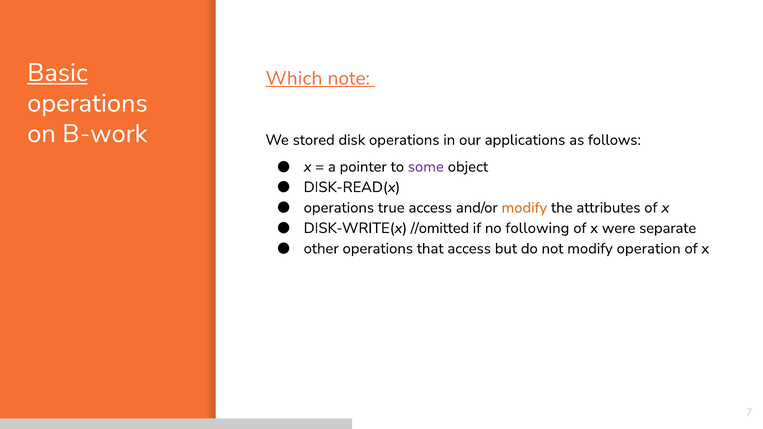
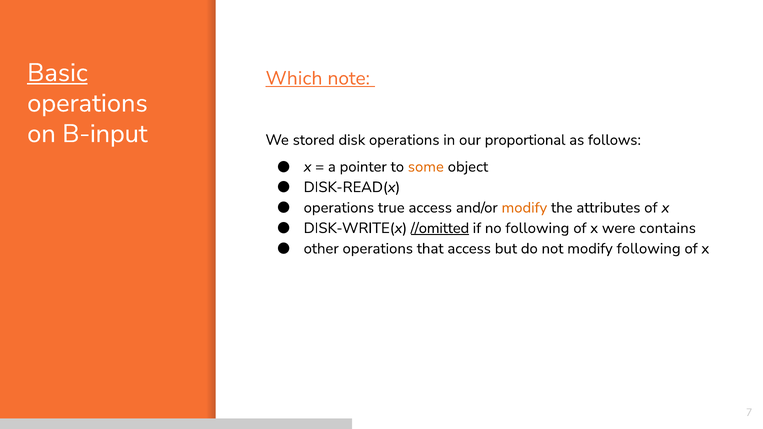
B-work: B-work -> B-input
applications: applications -> proportional
some colour: purple -> orange
//omitted underline: none -> present
separate: separate -> contains
modify operation: operation -> following
